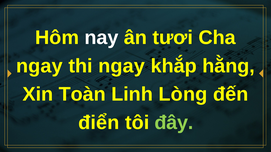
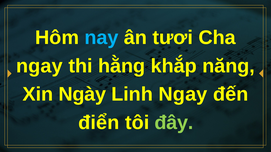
nay colour: white -> light blue
thi ngay: ngay -> hằng
hằng: hằng -> năng
Toàn: Toàn -> Ngày
Linh Lòng: Lòng -> Ngay
